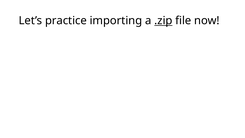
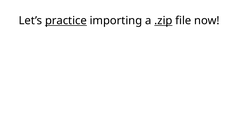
practice underline: none -> present
